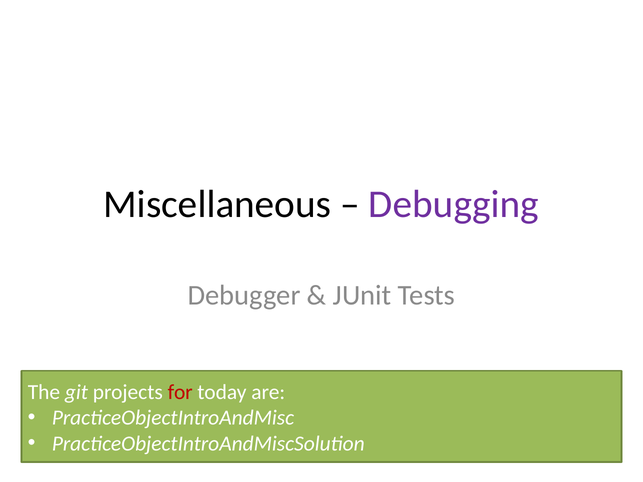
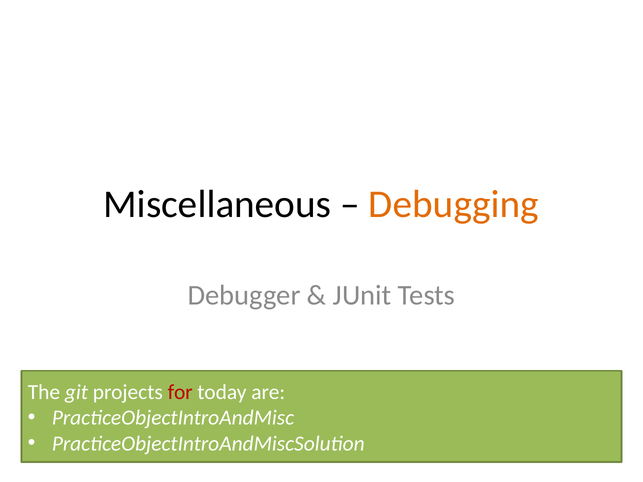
Debugging colour: purple -> orange
